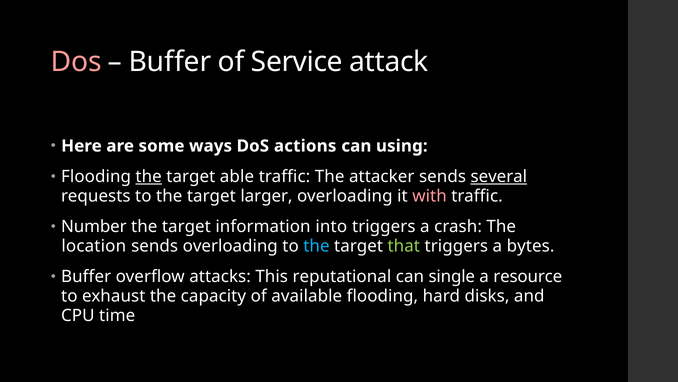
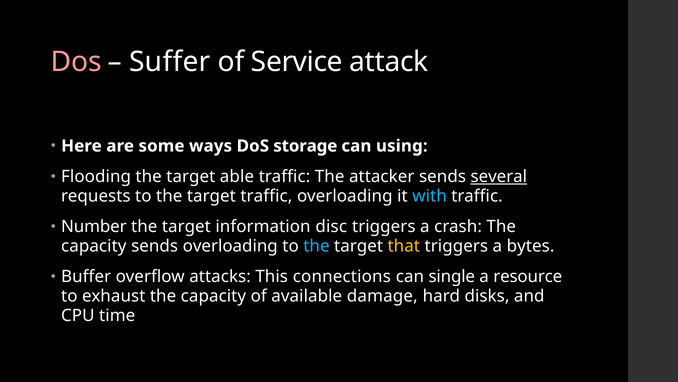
Buffer at (170, 62): Buffer -> Suffer
actions: actions -> storage
the at (149, 176) underline: present -> none
target larger: larger -> traffic
with colour: pink -> light blue
into: into -> disc
location at (94, 246): location -> capacity
that colour: light green -> yellow
reputational: reputational -> connections
available flooding: flooding -> damage
